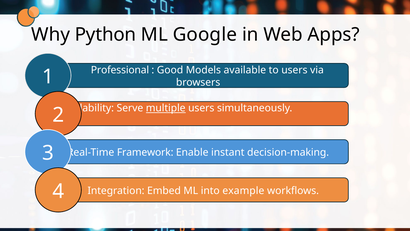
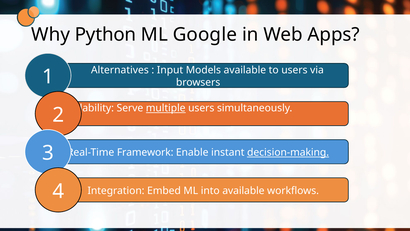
Professional: Professional -> Alternatives
Good: Good -> Input
decision-making underline: none -> present
into example: example -> available
